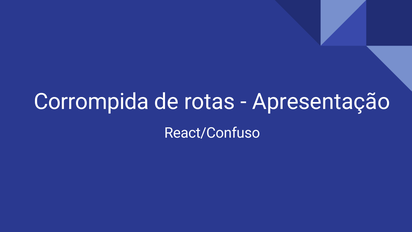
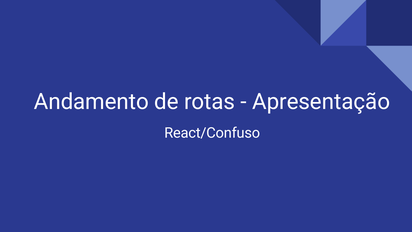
Corrompida: Corrompida -> Andamento
